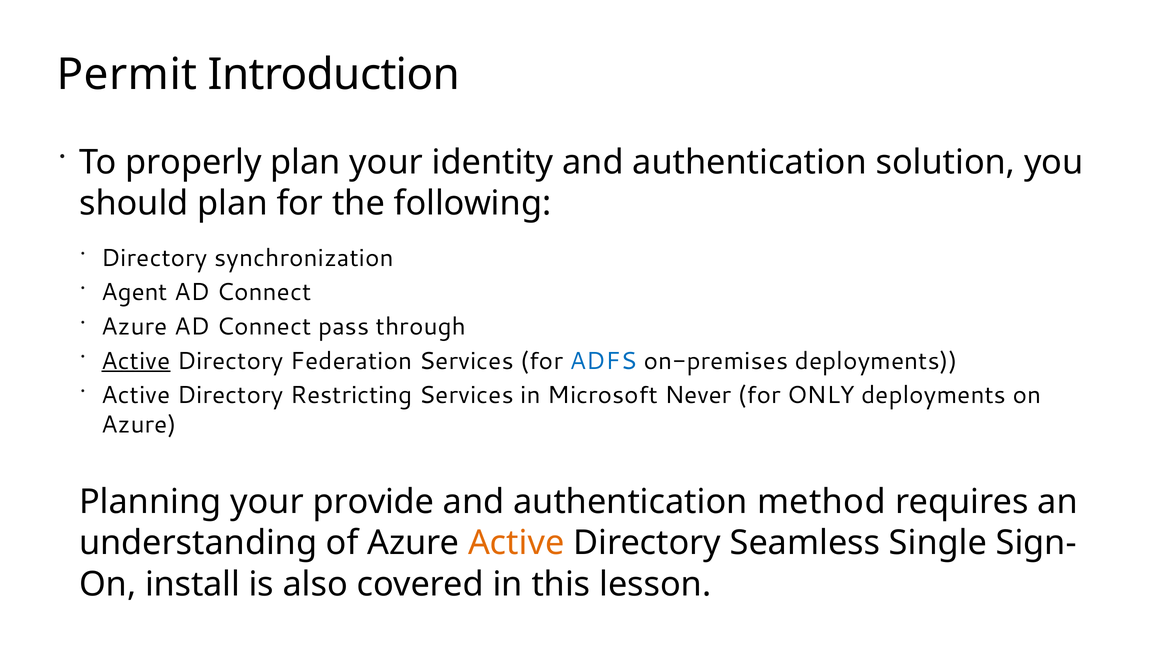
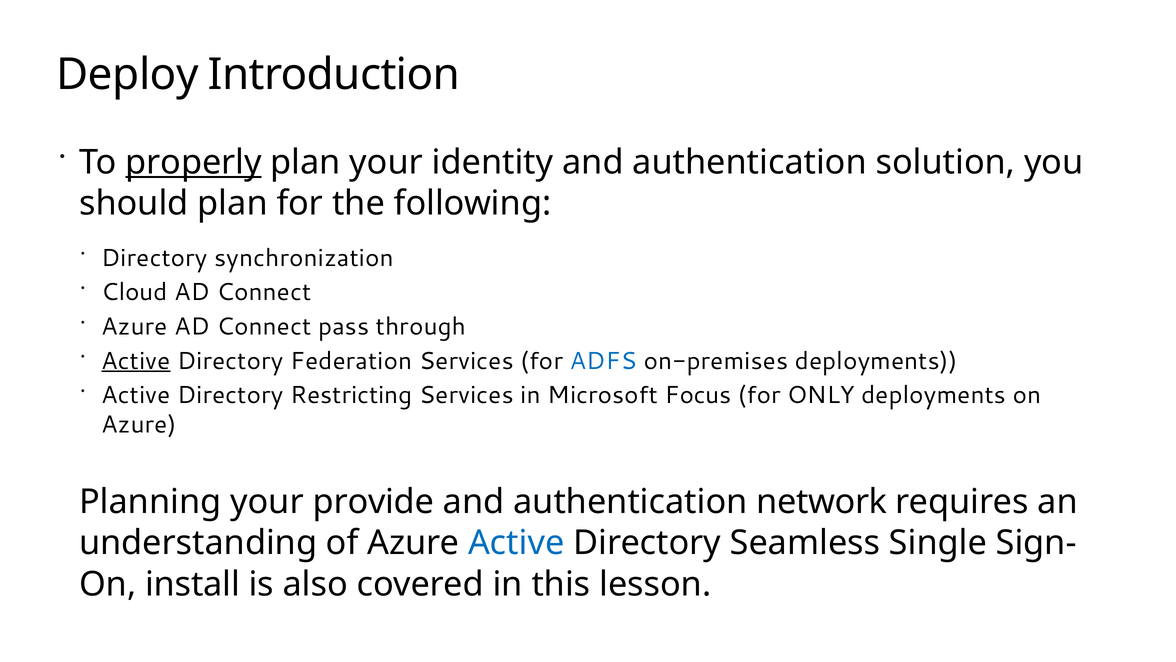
Permit: Permit -> Deploy
properly underline: none -> present
Agent: Agent -> Cloud
Never: Never -> Focus
method: method -> network
Active at (516, 543) colour: orange -> blue
